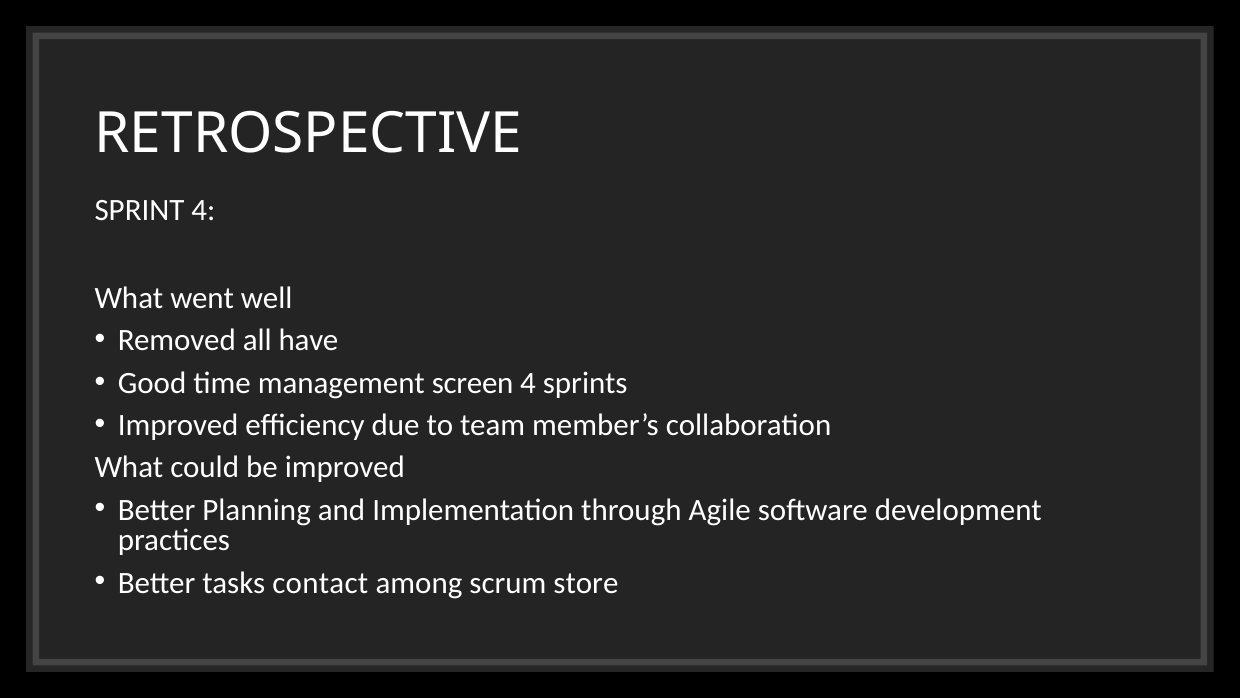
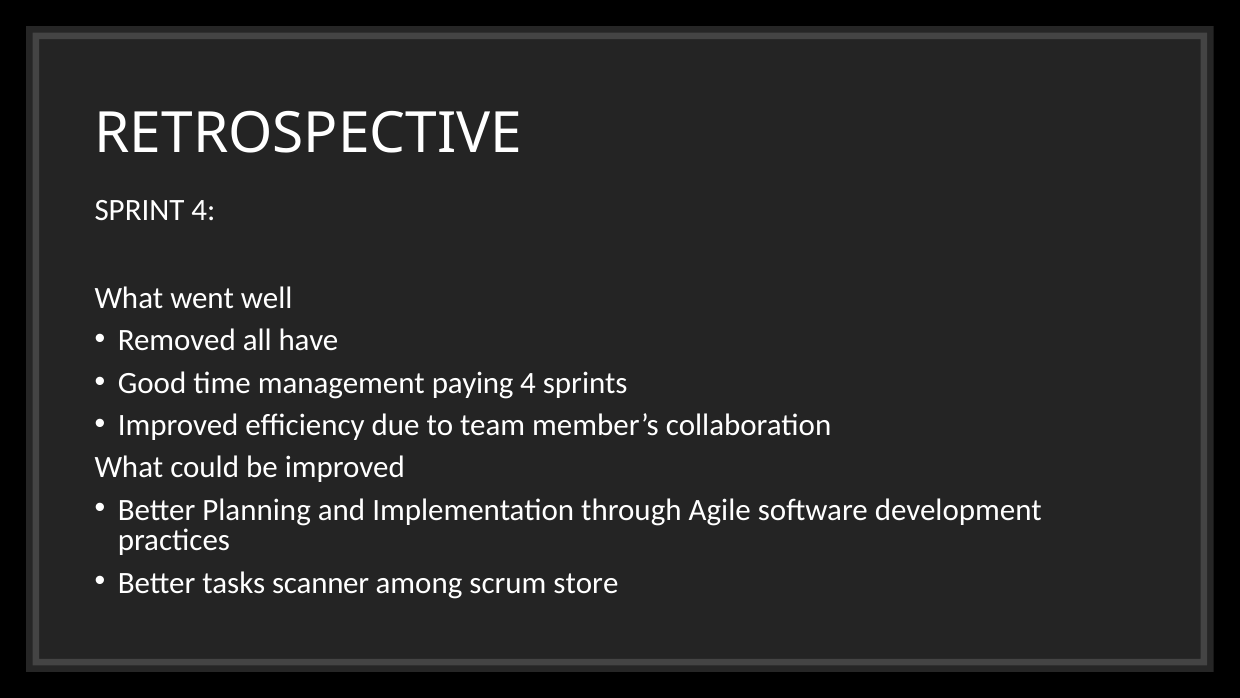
screen: screen -> paying
contact: contact -> scanner
